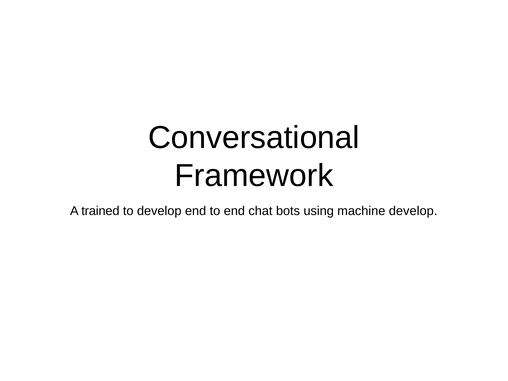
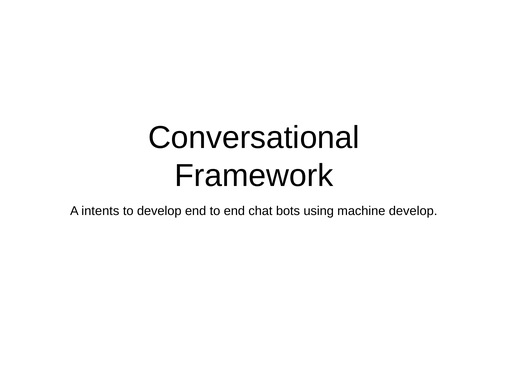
trained: trained -> intents
